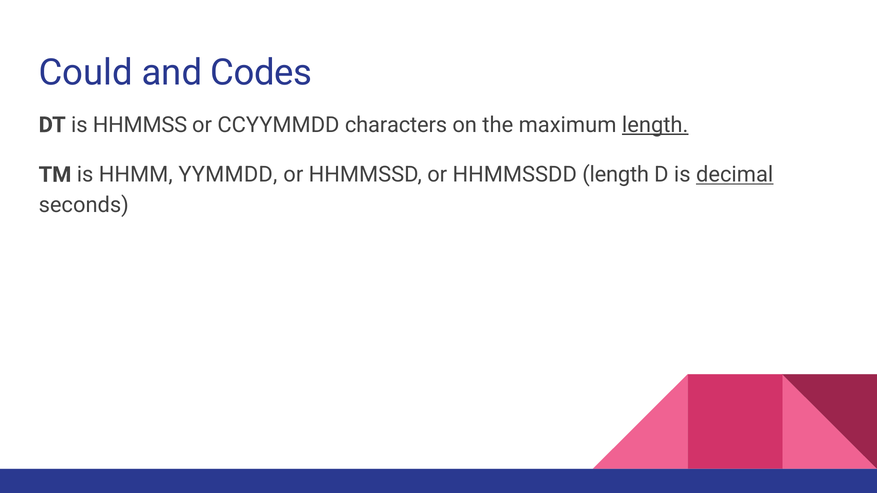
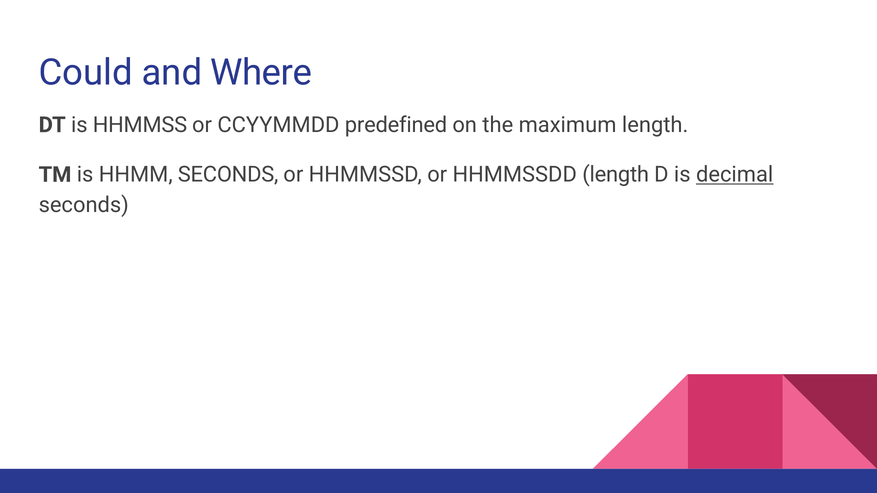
Codes: Codes -> Where
characters: characters -> predefined
length at (655, 125) underline: present -> none
HHMM YYMMDD: YYMMDD -> SECONDS
